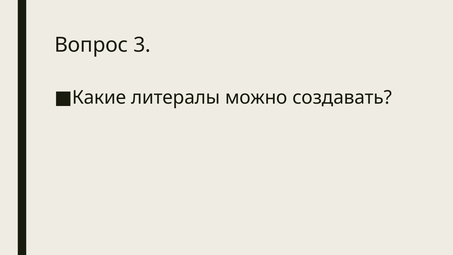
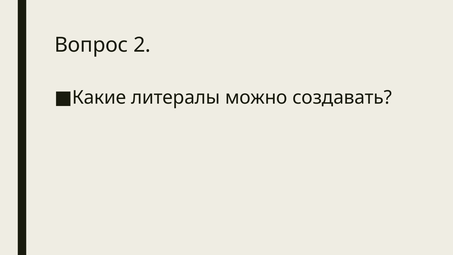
3: 3 -> 2
